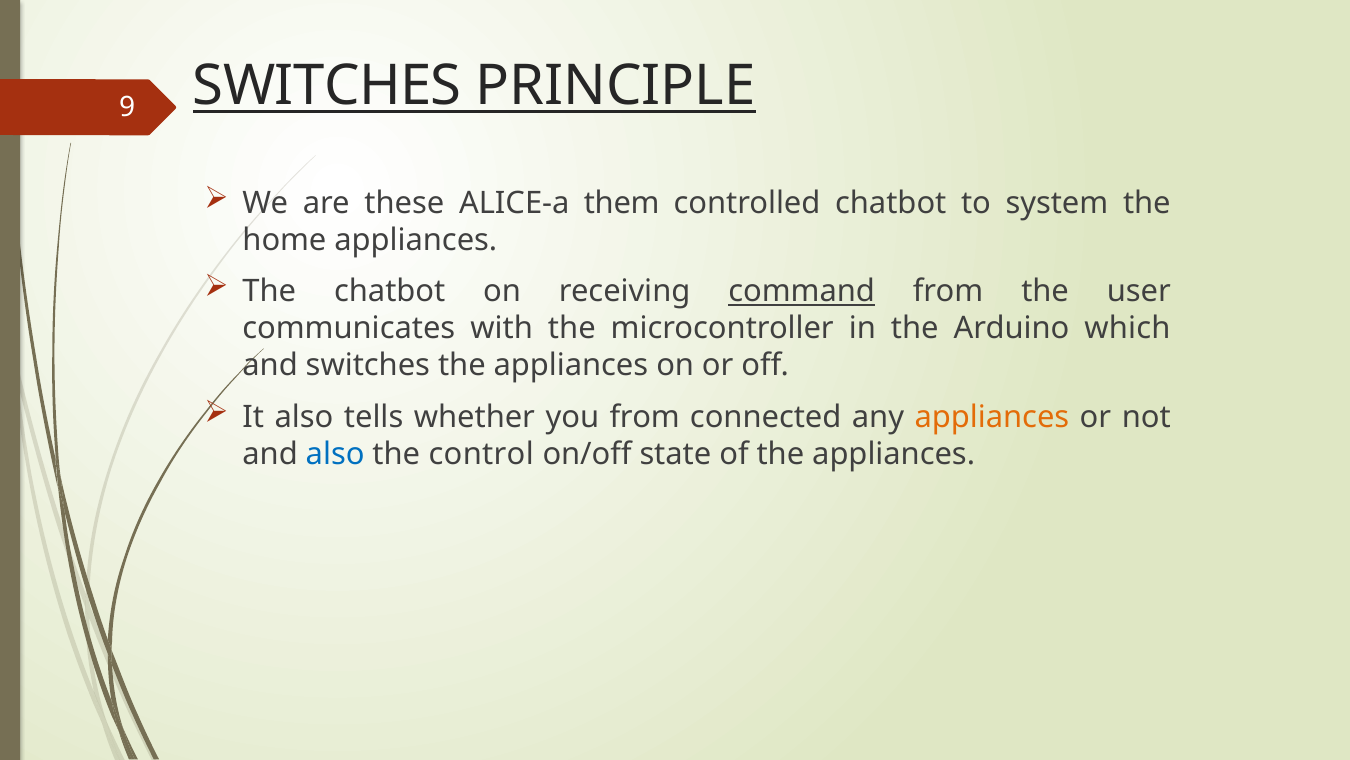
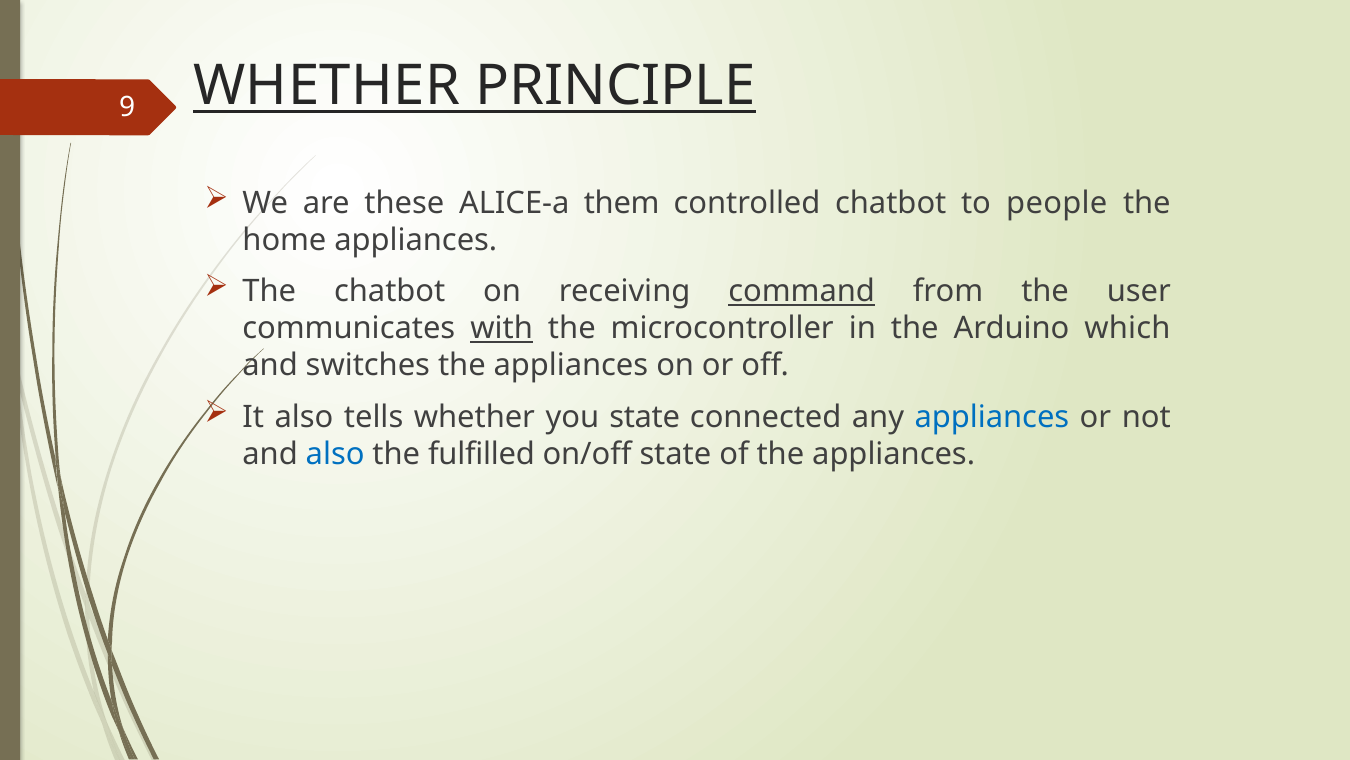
9 SWITCHES: SWITCHES -> WHETHER
system: system -> people
with underline: none -> present
you from: from -> state
appliances at (992, 417) colour: orange -> blue
control: control -> fulfilled
